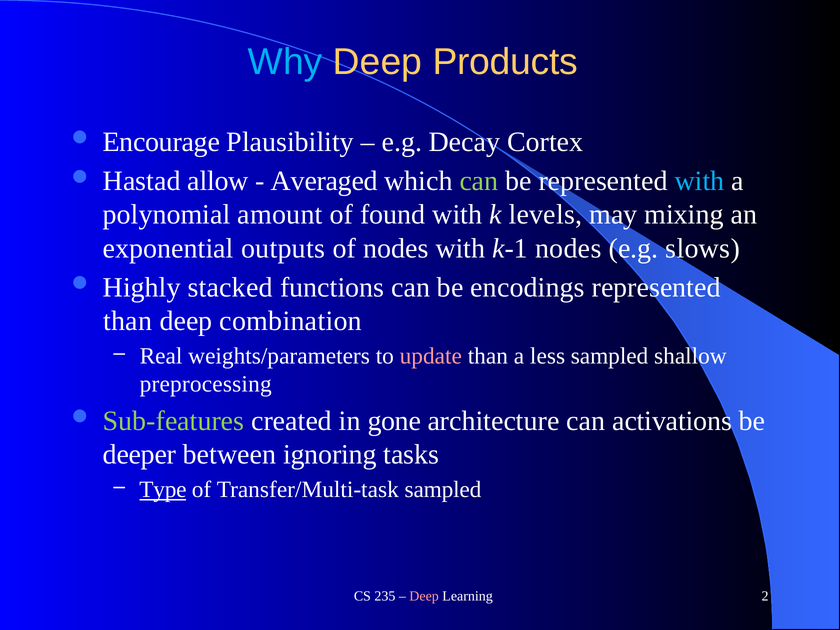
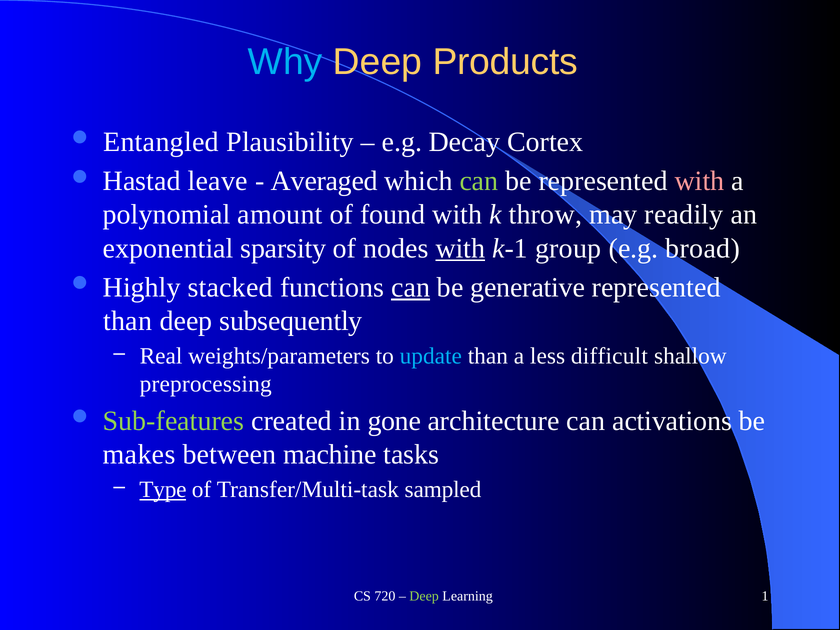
Encourage: Encourage -> Entangled
allow: allow -> leave
with at (699, 181) colour: light blue -> pink
levels: levels -> throw
mixing: mixing -> readily
outputs: outputs -> sparsity
with at (460, 248) underline: none -> present
k-1 nodes: nodes -> group
slows: slows -> broad
can at (411, 288) underline: none -> present
encodings: encodings -> generative
combination: combination -> subsequently
update colour: pink -> light blue
less sampled: sampled -> difficult
deeper: deeper -> makes
ignoring: ignoring -> machine
235: 235 -> 720
Deep at (424, 596) colour: pink -> light green
2: 2 -> 1
